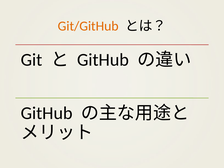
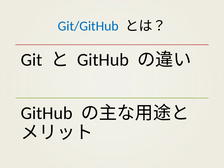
Git/GitHub colour: orange -> blue
